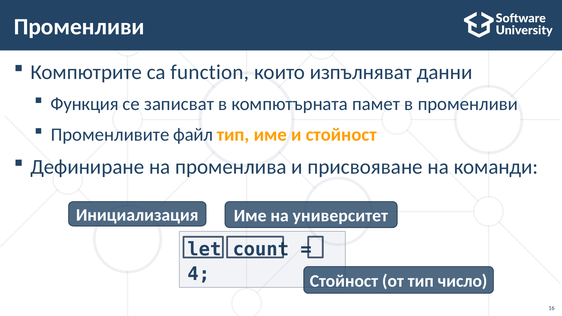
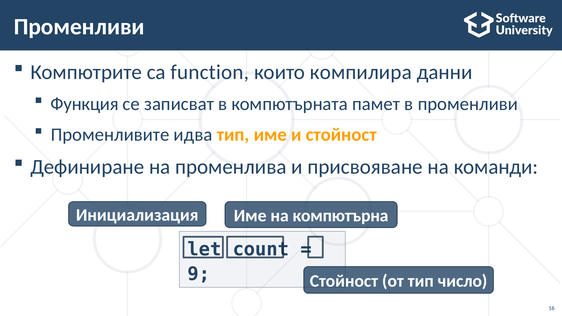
изпълняват: изпълняват -> компилира
файл: файл -> идва
университет: университет -> компютърна
4: 4 -> 9
